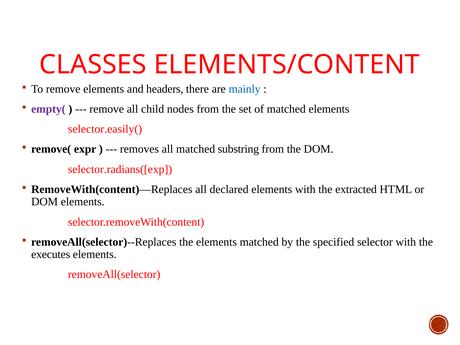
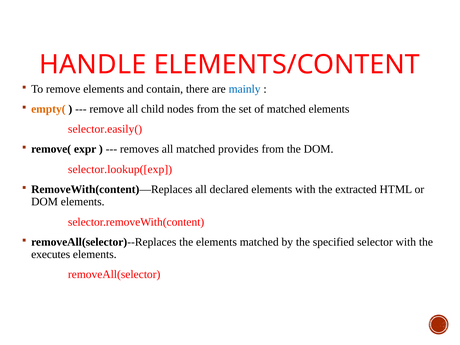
CLASSES: CLASSES -> HANDLE
headers: headers -> contain
empty( colour: purple -> orange
substring: substring -> provides
selector.radians([exp: selector.radians([exp -> selector.lookup([exp
